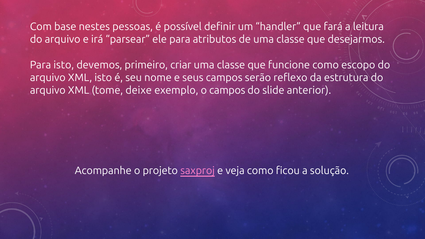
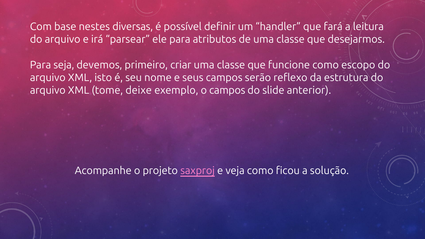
pessoas: pessoas -> diversas
Para isto: isto -> seja
